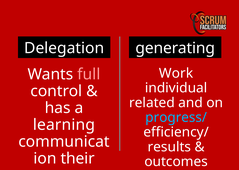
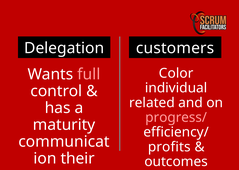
generating: generating -> customers
Work: Work -> Color
progress/ colour: light blue -> pink
learning: learning -> maturity
results: results -> profits
